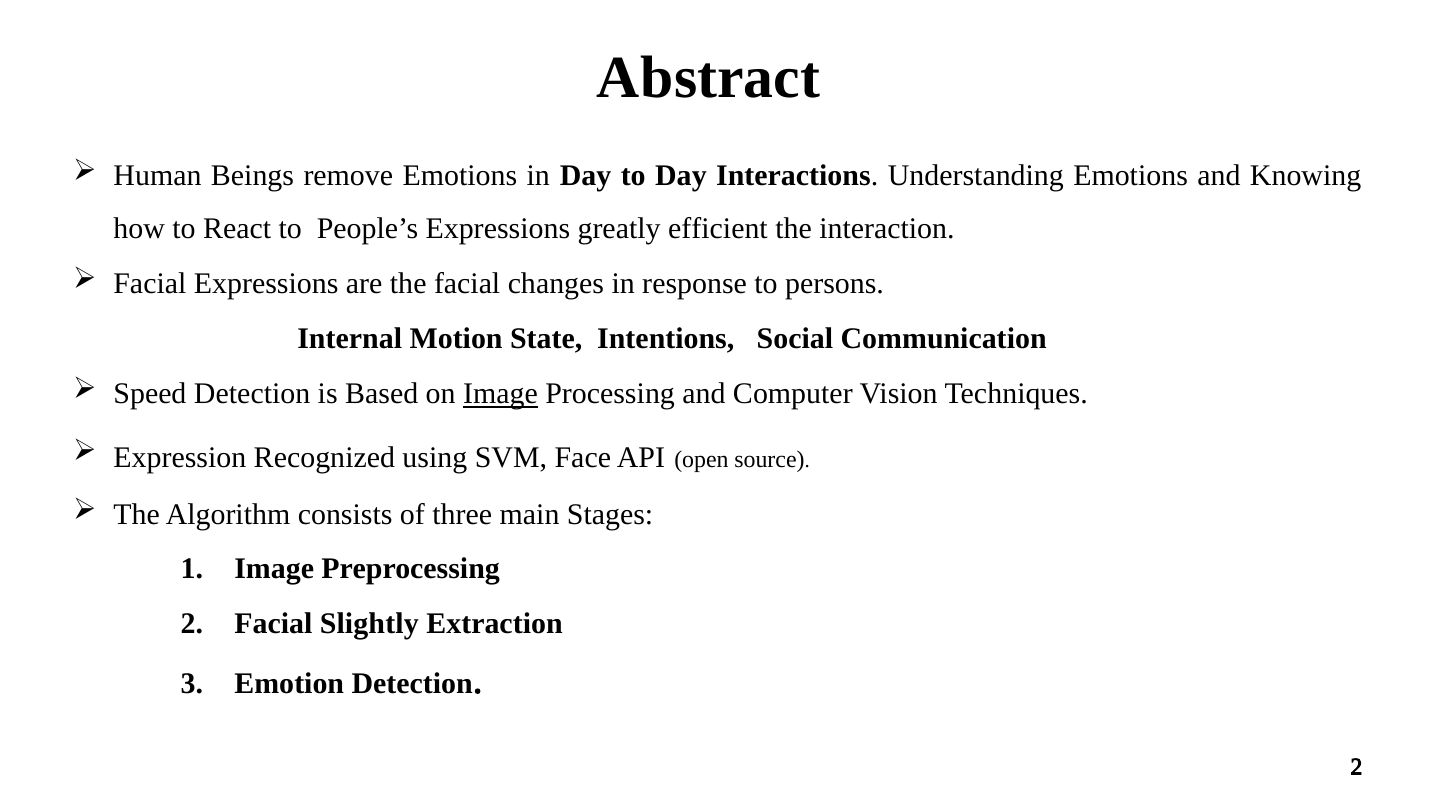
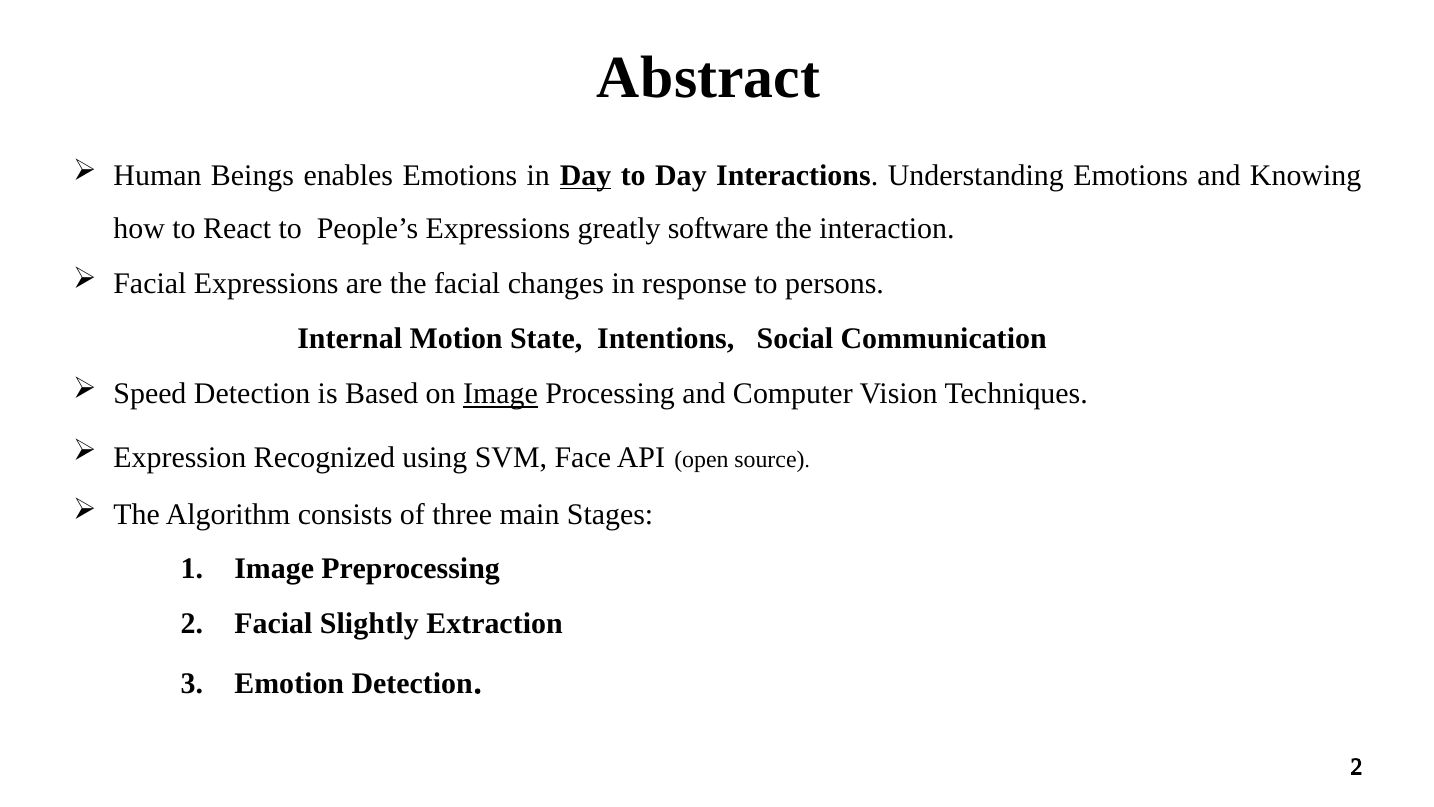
remove: remove -> enables
Day at (586, 176) underline: none -> present
efficient: efficient -> software
